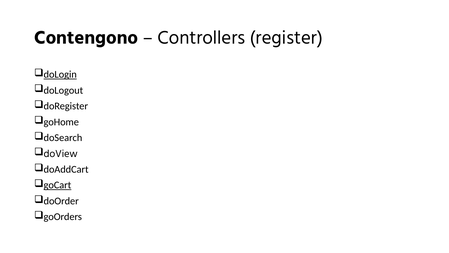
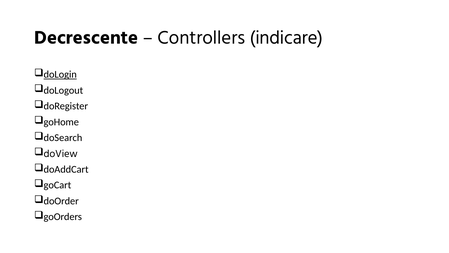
Contengono: Contengono -> Decrescente
register: register -> indicare
goCart underline: present -> none
